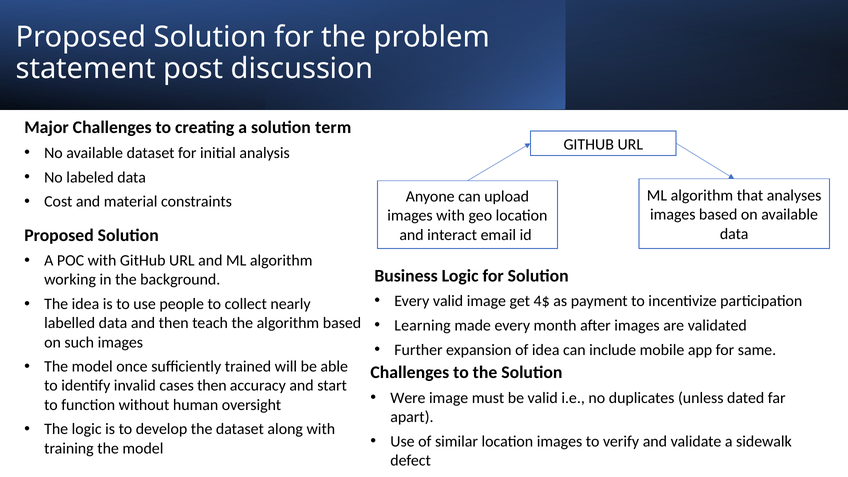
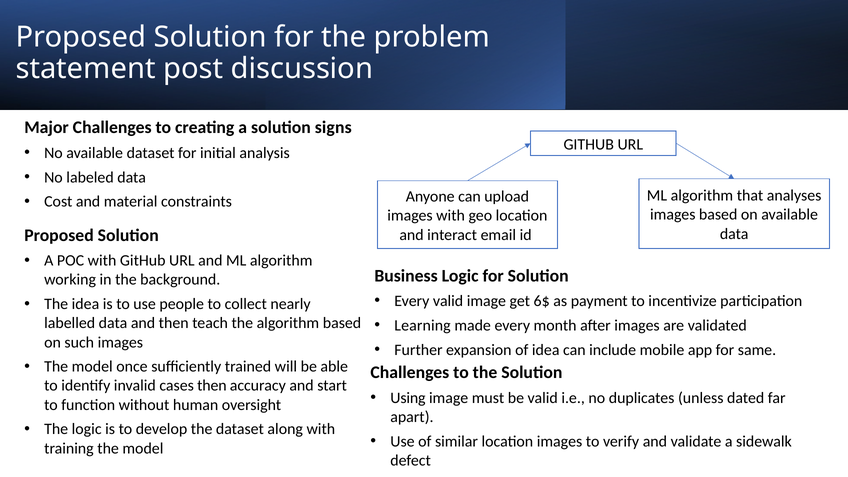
term: term -> signs
4$: 4$ -> 6$
Were: Were -> Using
